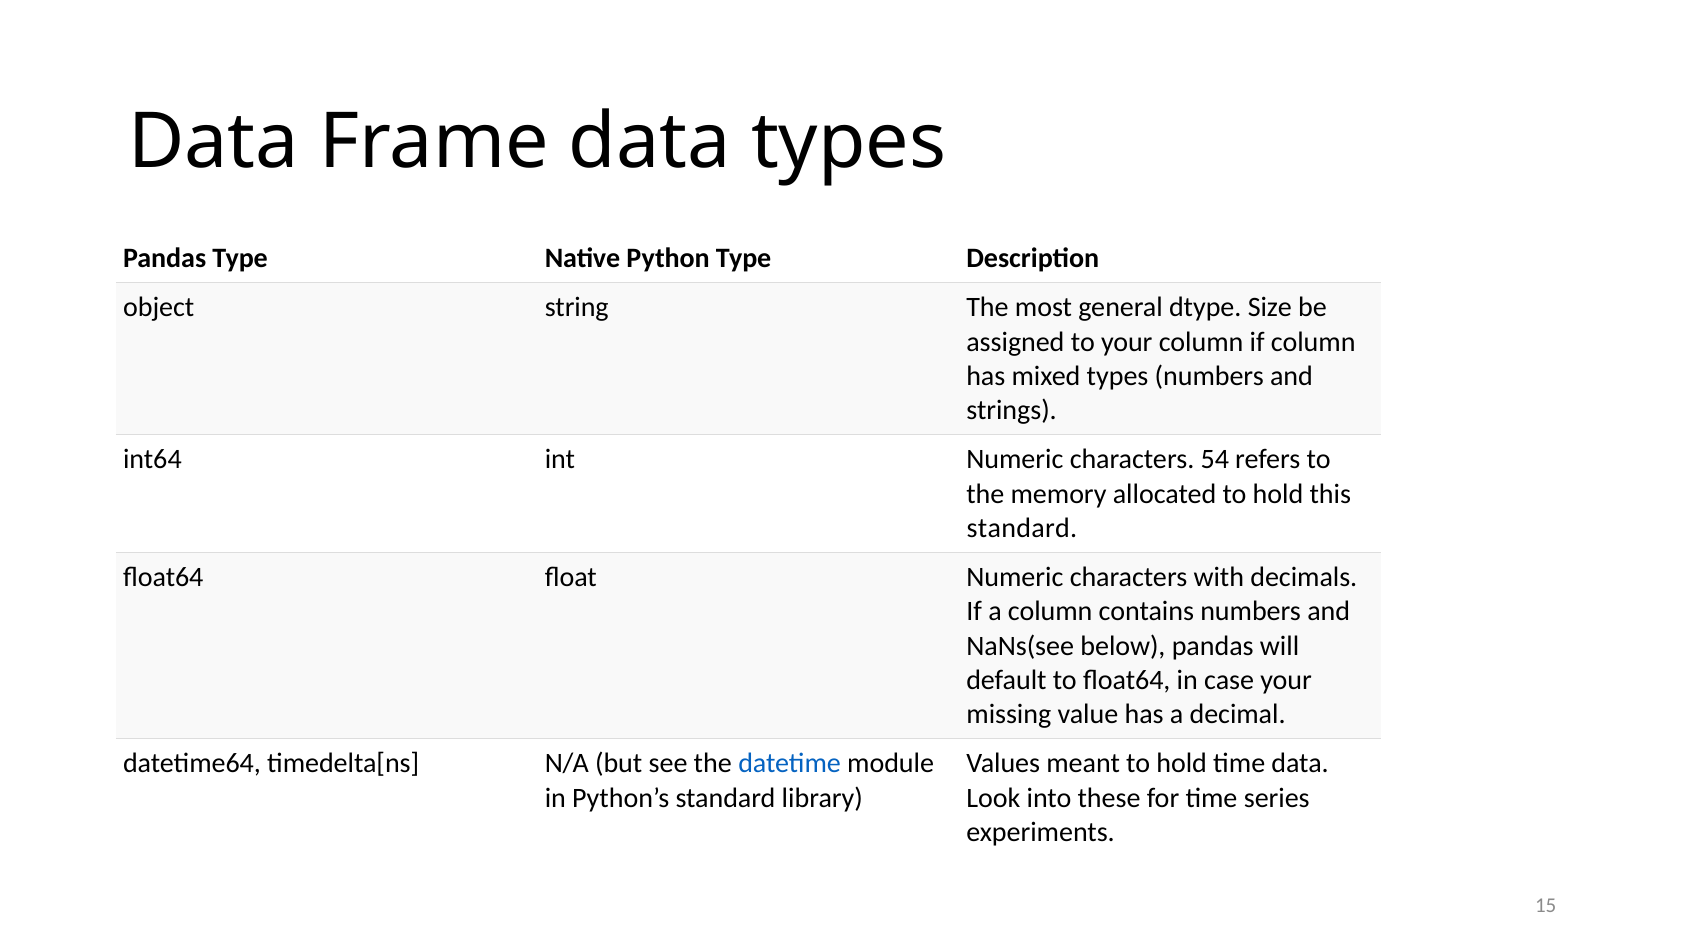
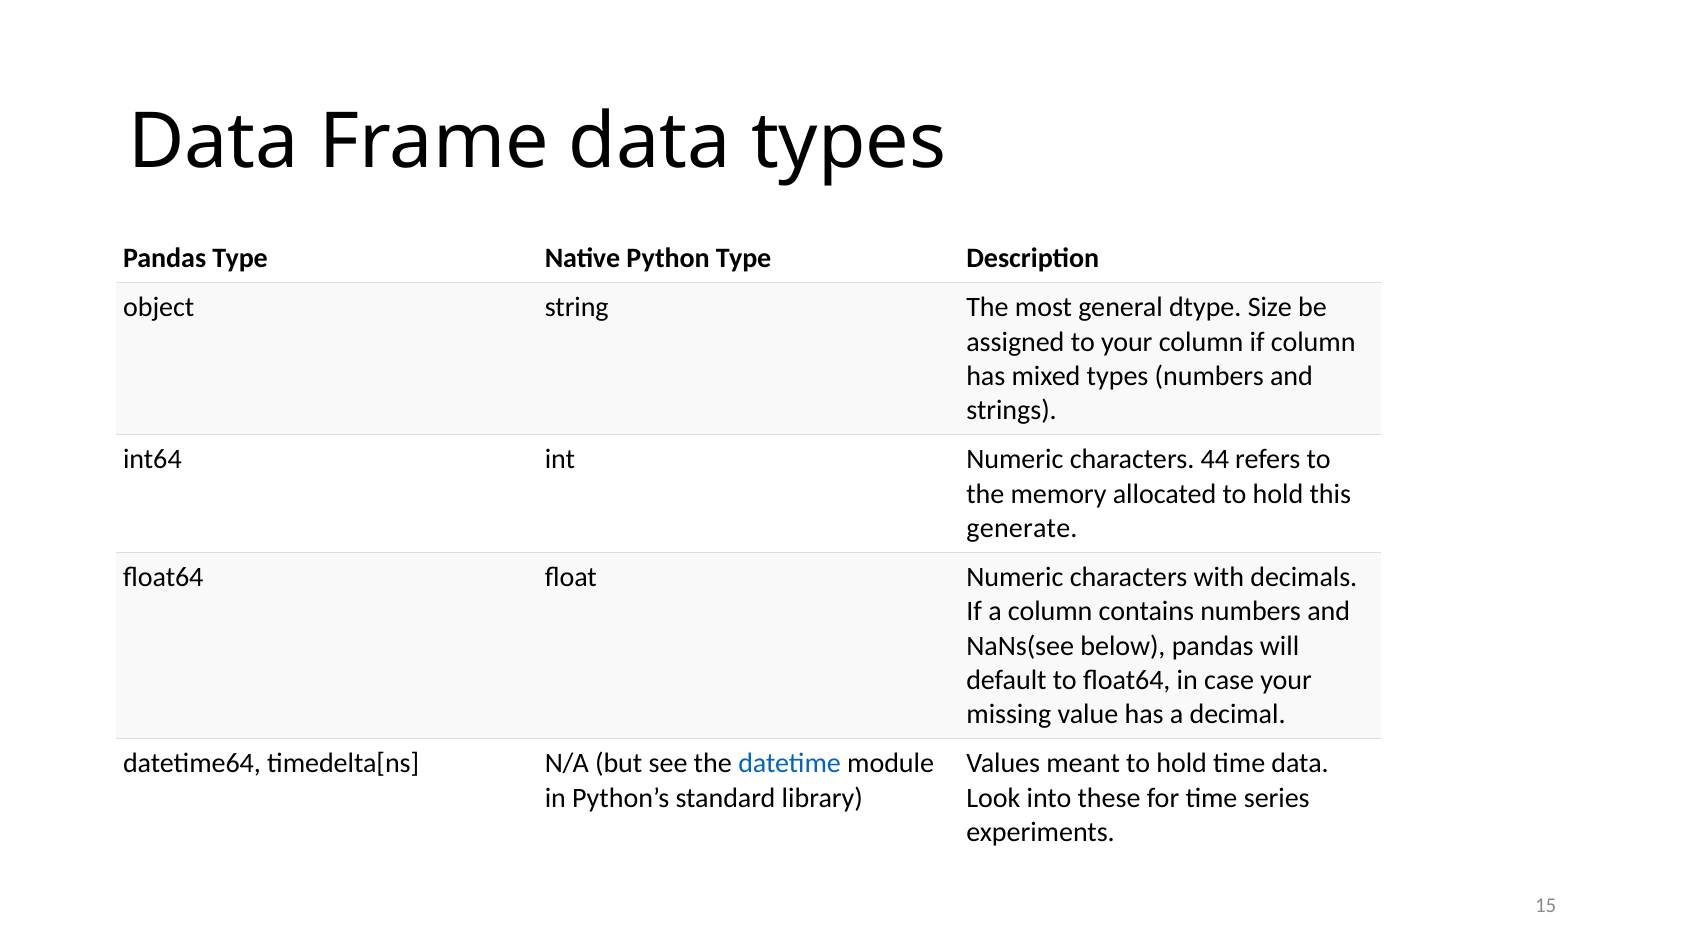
54: 54 -> 44
standard at (1022, 528): standard -> generate
